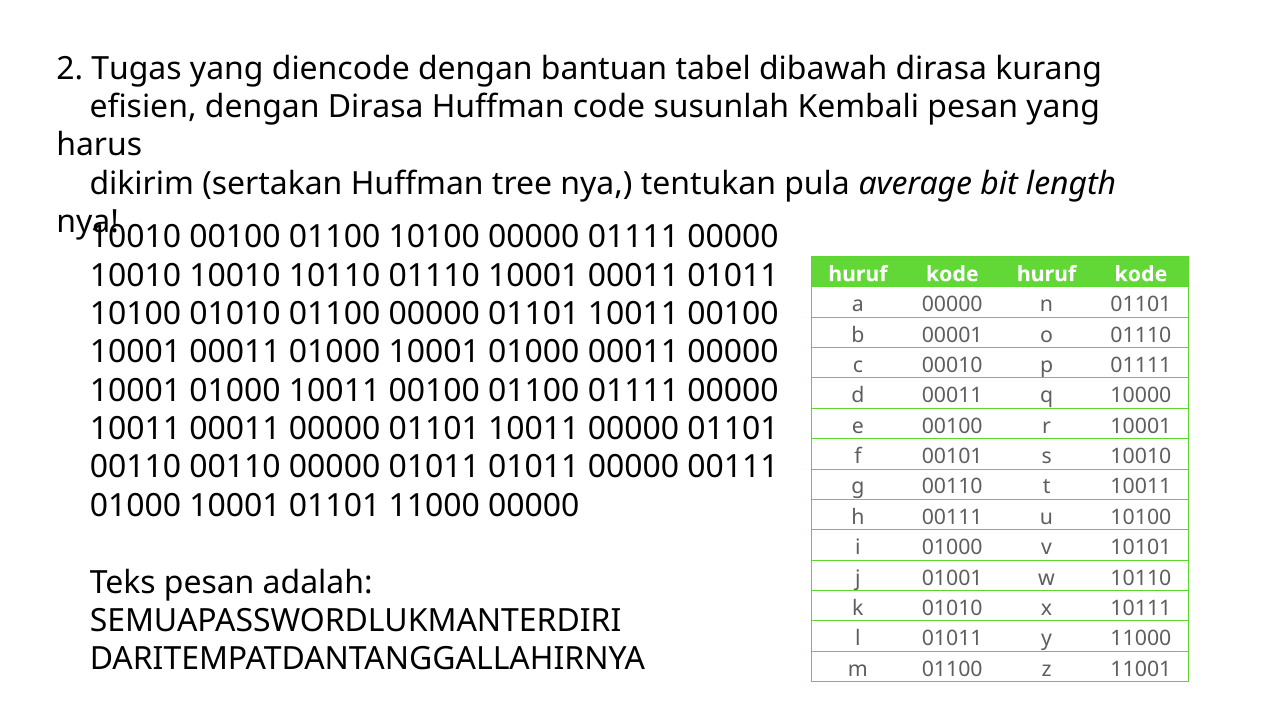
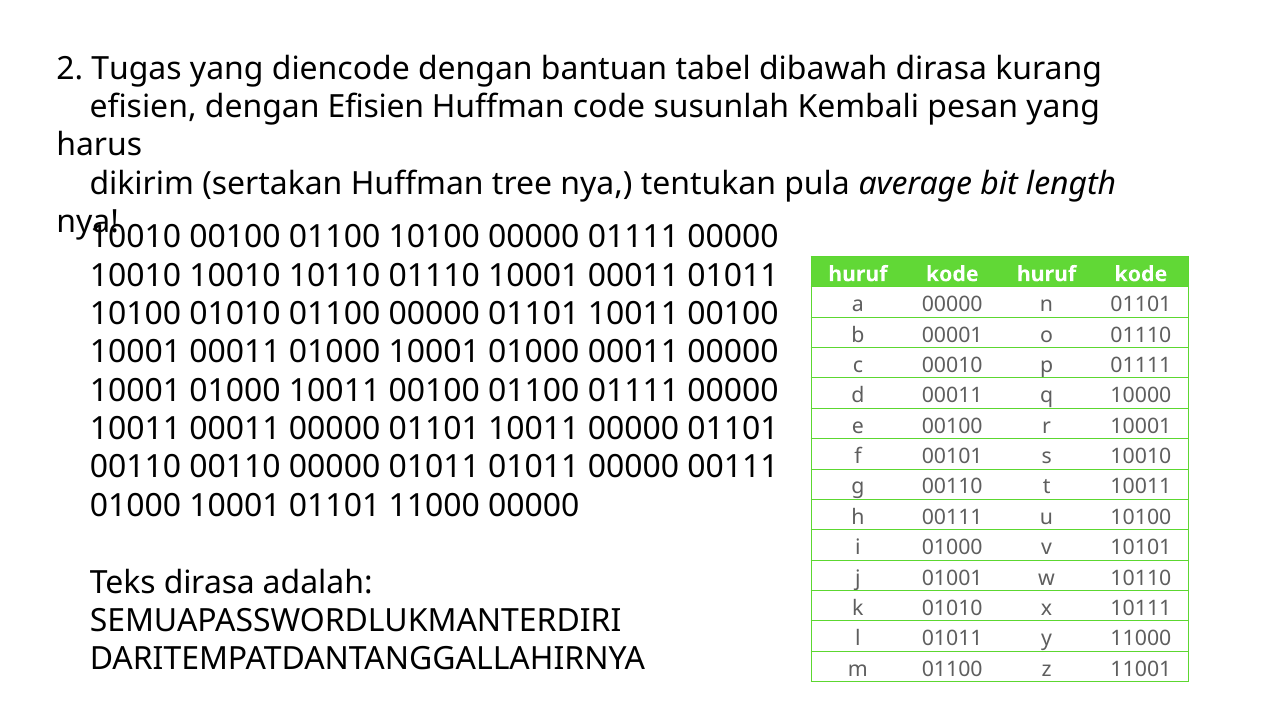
dengan Dirasa: Dirasa -> Efisien
Teks pesan: pesan -> dirasa
